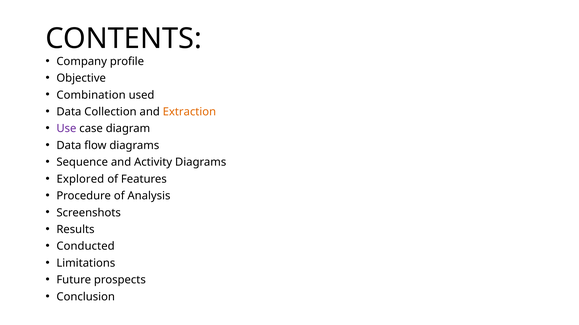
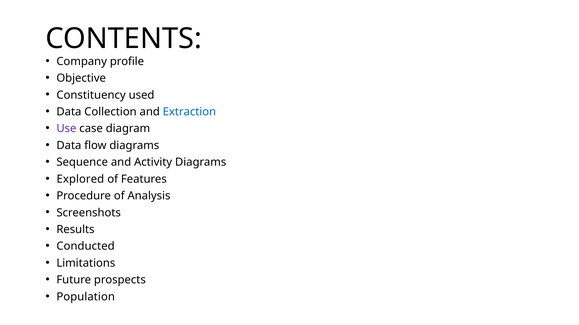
Combination: Combination -> Constituency
Extraction colour: orange -> blue
Conclusion: Conclusion -> Population
